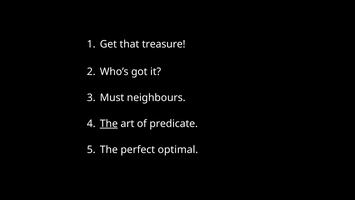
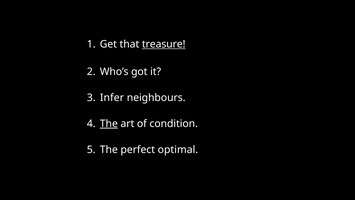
treasure underline: none -> present
Must: Must -> Infer
predicate: predicate -> condition
